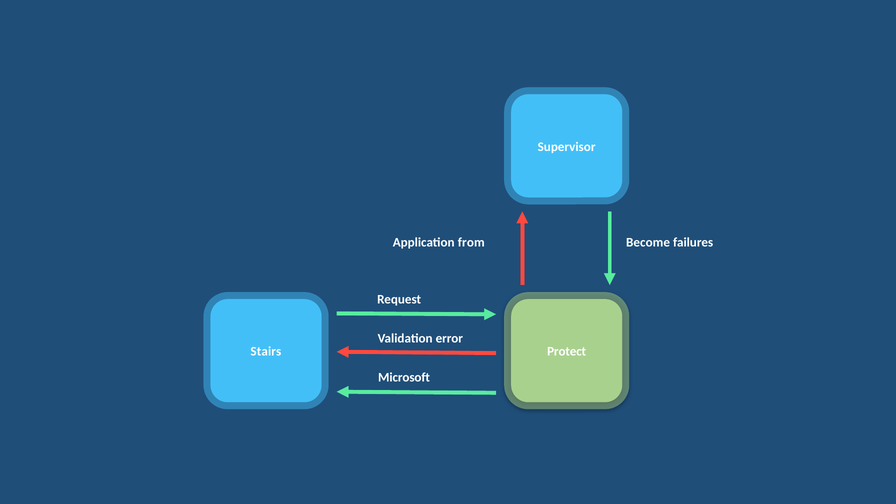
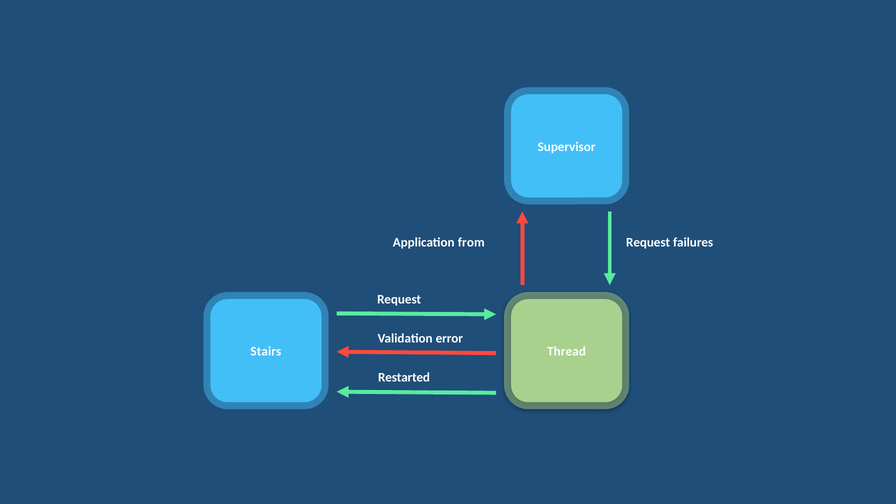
Become at (648, 243): Become -> Request
Protect: Protect -> Thread
Microsoft: Microsoft -> Restarted
